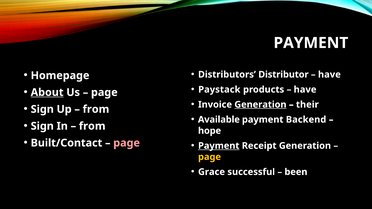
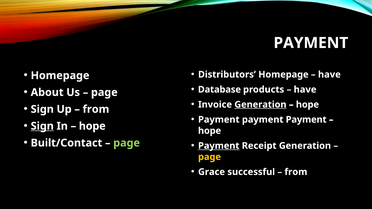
Distributors Distributor: Distributor -> Homepage
Paystack: Paystack -> Database
About underline: present -> none
their at (307, 105): their -> hope
Available at (219, 120): Available -> Payment
Backend at (306, 120): Backend -> Payment
Sign at (42, 126) underline: none -> present
from at (92, 126): from -> hope
page at (127, 143) colour: pink -> light green
been at (296, 172): been -> from
